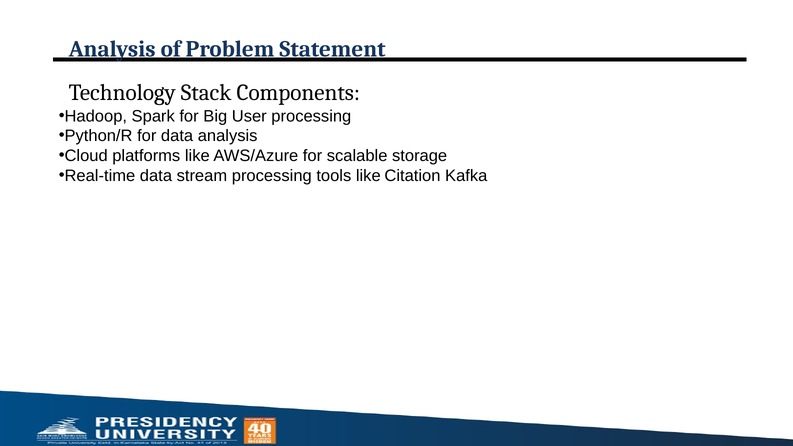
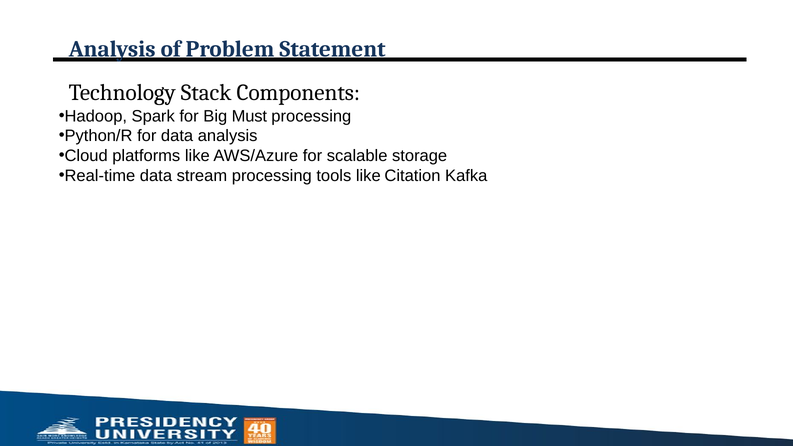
User: User -> Must
